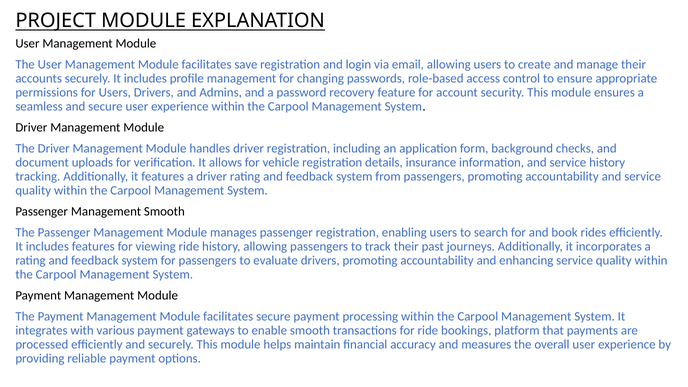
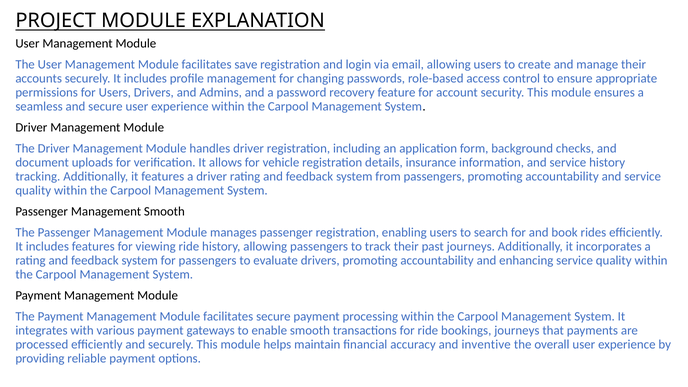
bookings platform: platform -> journeys
measures: measures -> inventive
